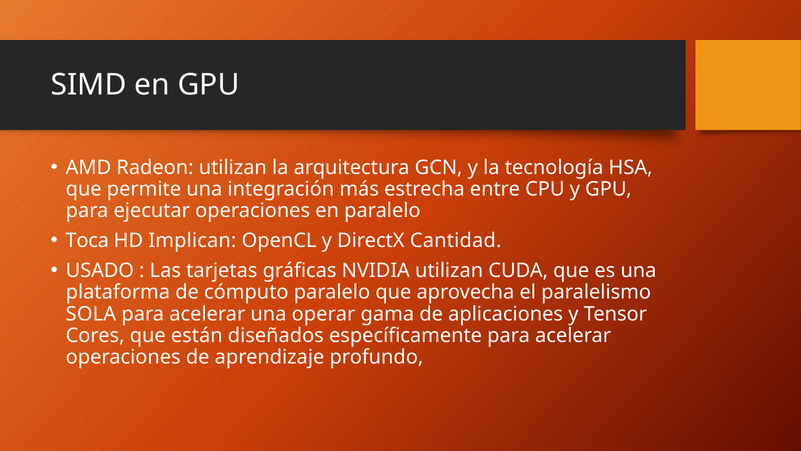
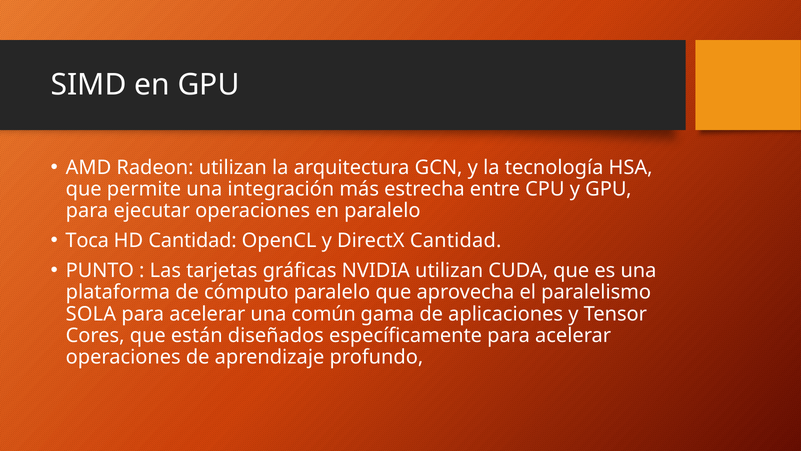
HD Implican: Implican -> Cantidad
USADO: USADO -> PUNTO
operar: operar -> común
